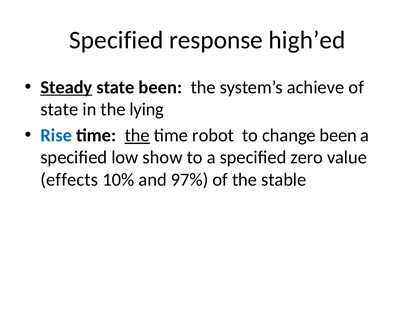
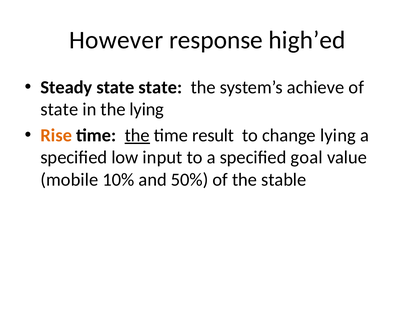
Specified at (116, 40): Specified -> However
Steady underline: present -> none
state been: been -> state
Rise colour: blue -> orange
robot: robot -> result
change been: been -> lying
show: show -> input
zero: zero -> goal
effects: effects -> mobile
97%: 97% -> 50%
